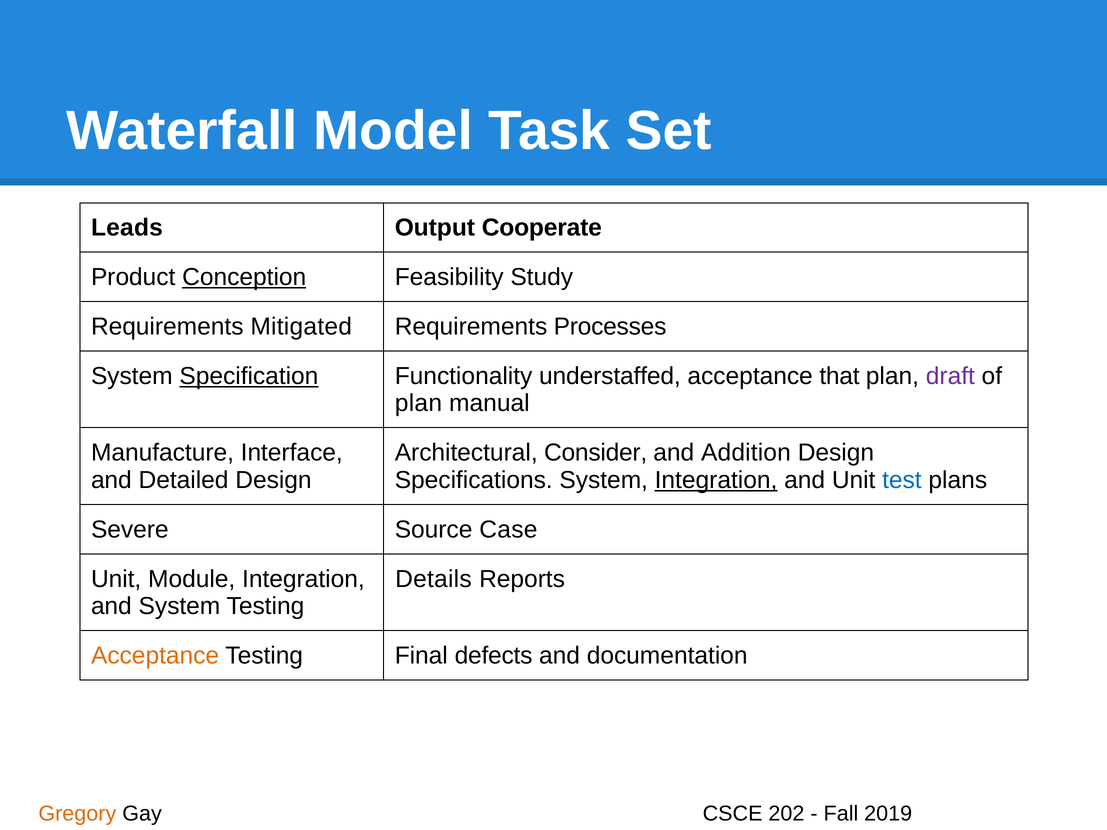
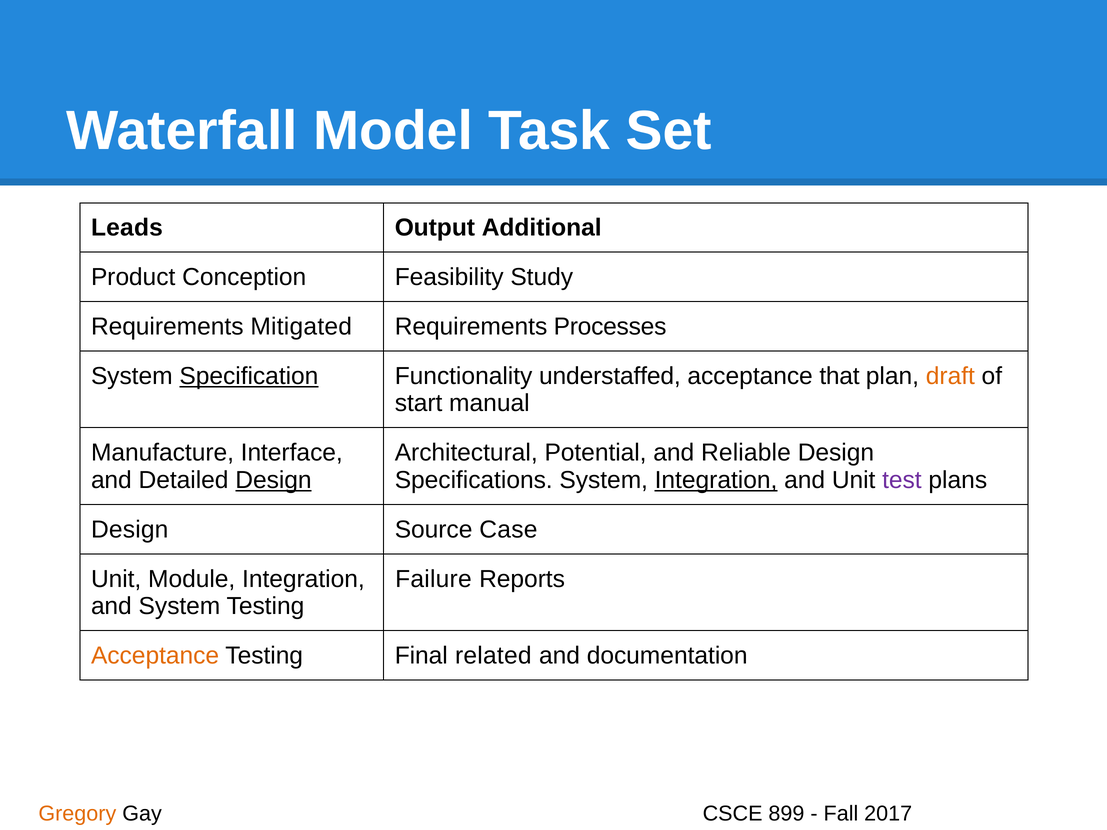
Cooperate: Cooperate -> Additional
Conception underline: present -> none
draft colour: purple -> orange
plan at (418, 403): plan -> start
Consider: Consider -> Potential
Addition: Addition -> Reliable
Design at (273, 480) underline: none -> present
test colour: blue -> purple
Severe at (130, 530): Severe -> Design
Details: Details -> Failure
defects: defects -> related
202: 202 -> 899
2019: 2019 -> 2017
